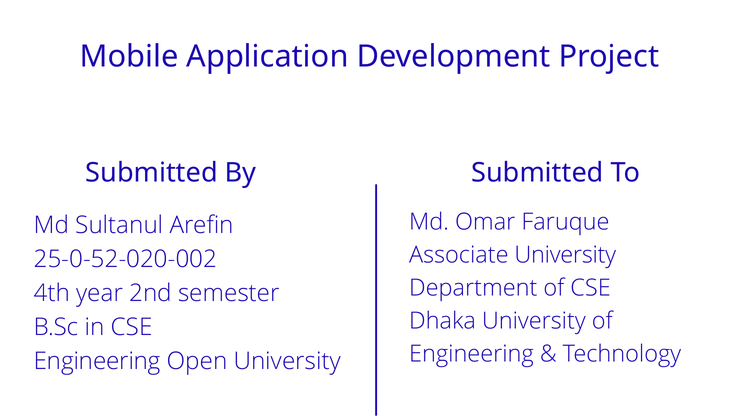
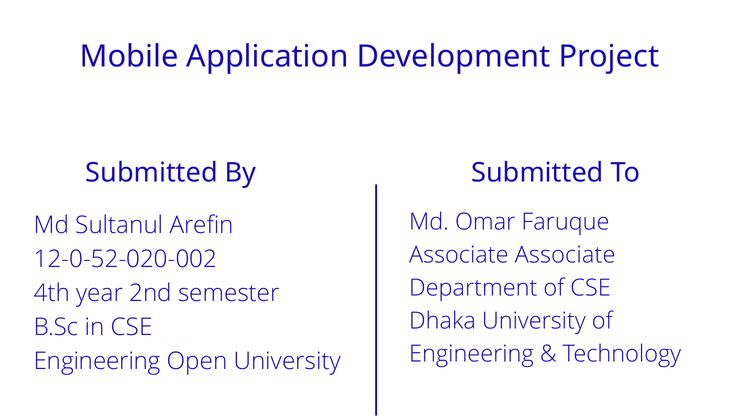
Associate University: University -> Associate
25-0-52-020-002: 25-0-52-020-002 -> 12-0-52-020-002
